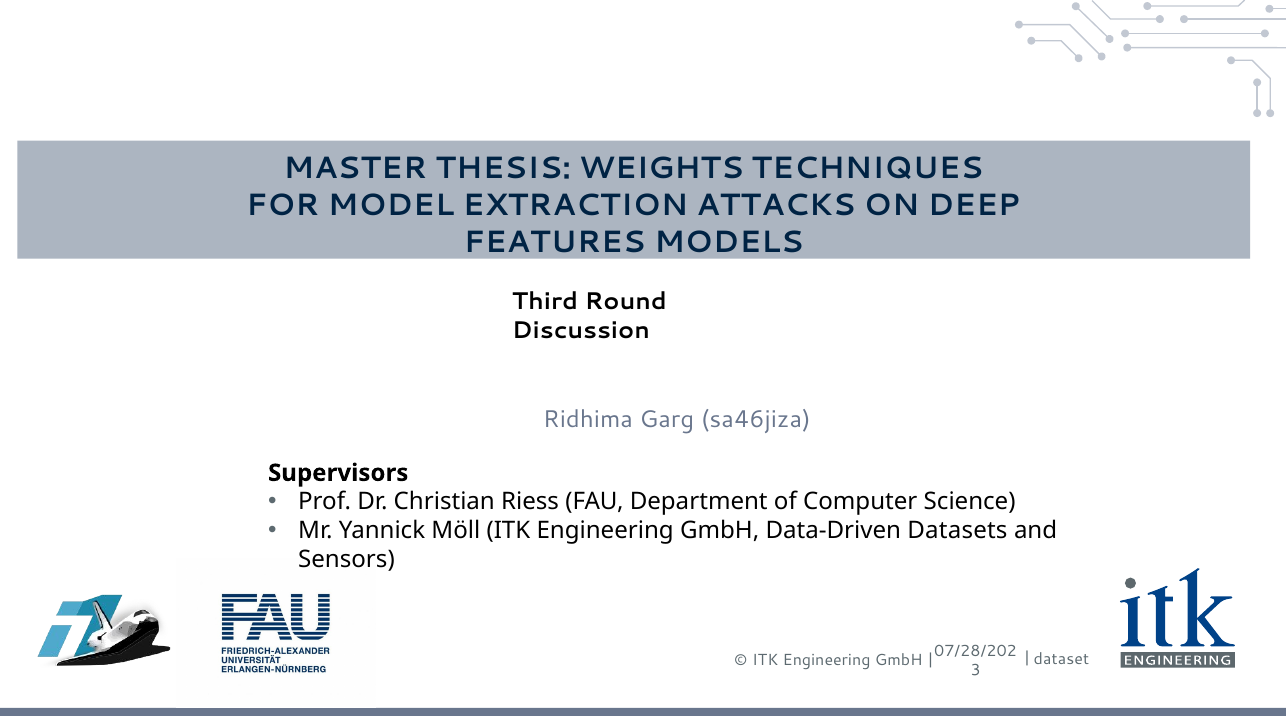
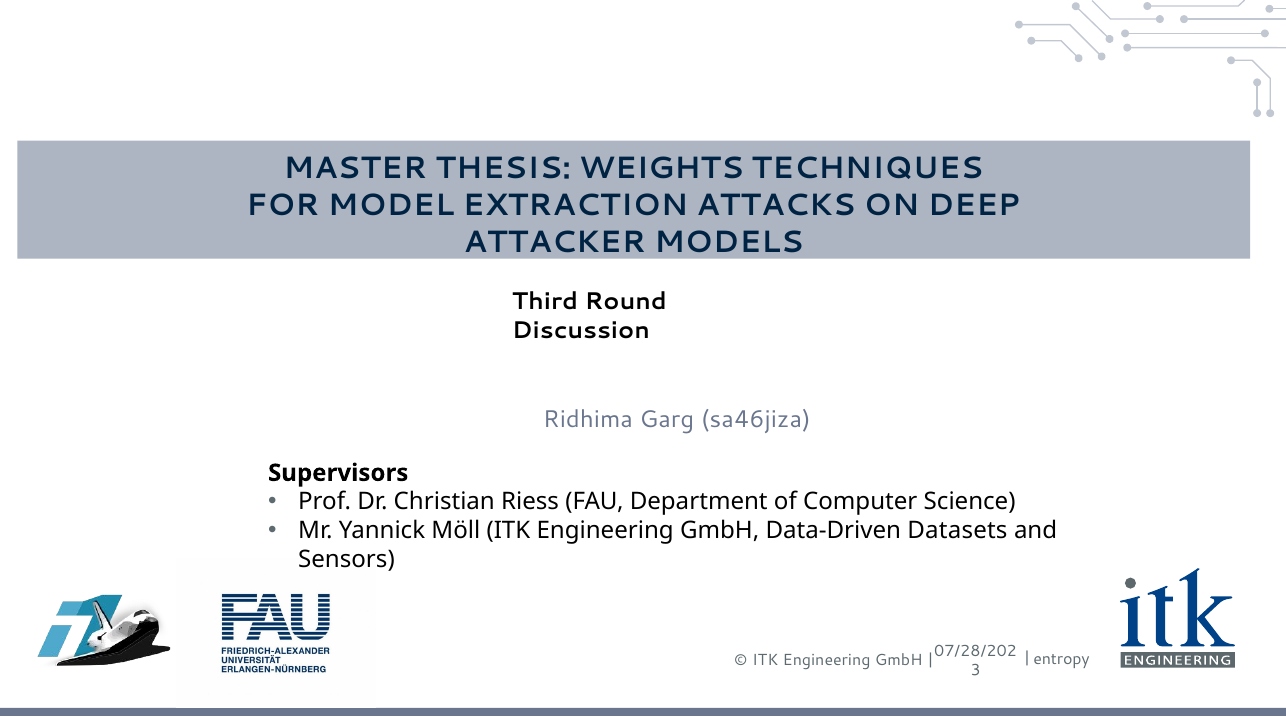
FEATURES: FEATURES -> ATTACKER
dataset: dataset -> entropy
